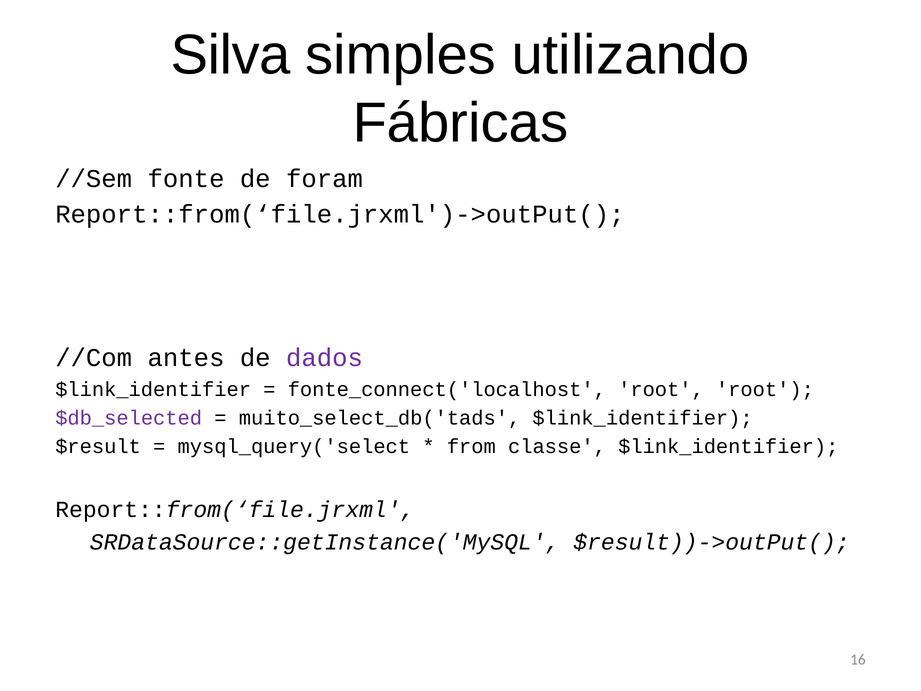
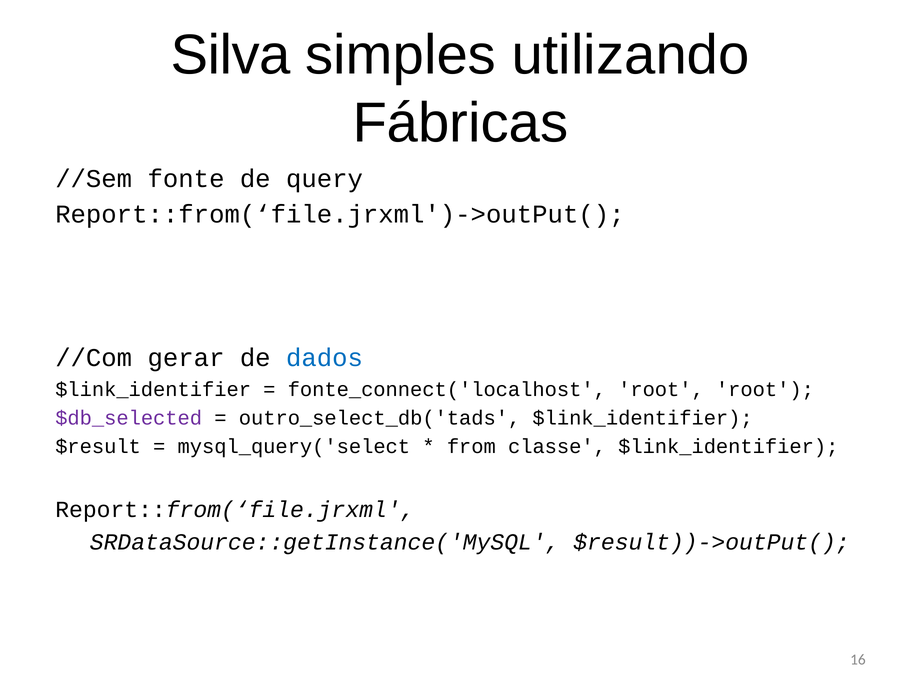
foram: foram -> query
antes: antes -> gerar
dados colour: purple -> blue
muito_select_db('tads: muito_select_db('tads -> outro_select_db('tads
